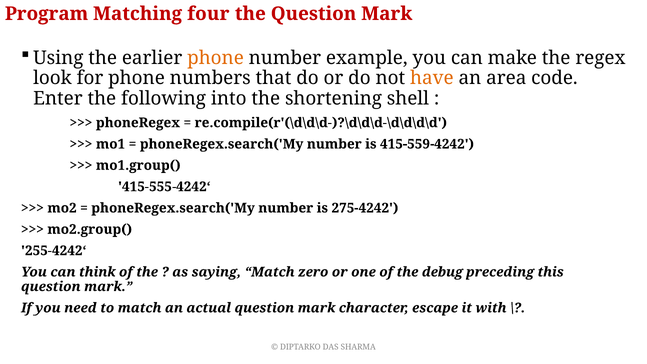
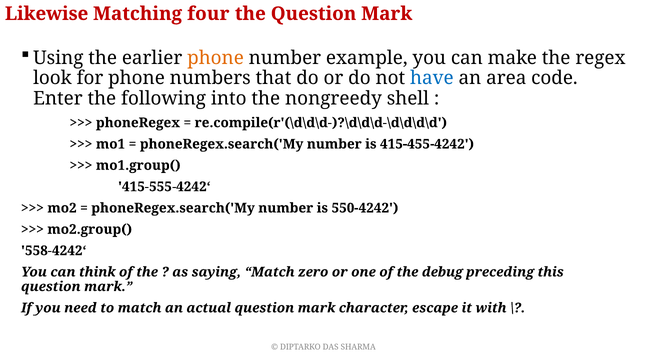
Program: Program -> Likewise
have colour: orange -> blue
shortening: shortening -> nongreedy
415-559-4242: 415-559-4242 -> 415-455-4242
275-4242: 275-4242 -> 550-4242
255-4242‘: 255-4242‘ -> 558-4242‘
